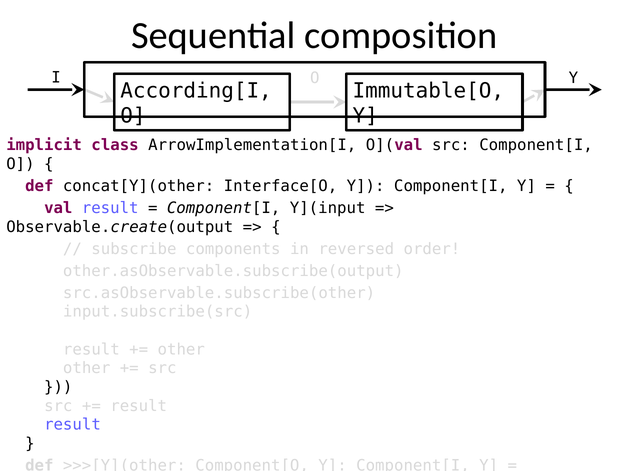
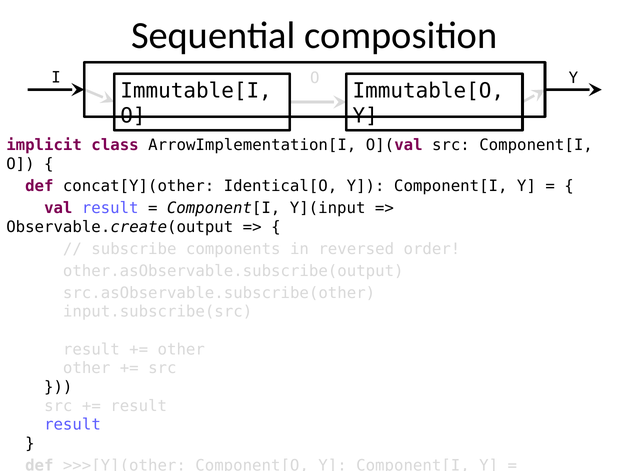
According[I: According[I -> Immutable[I
Interface[O: Interface[O -> Identical[O
